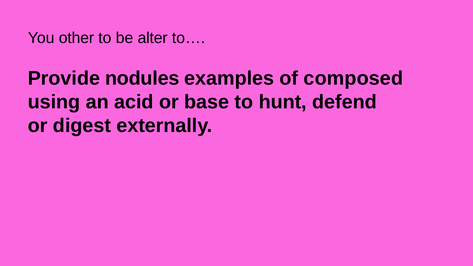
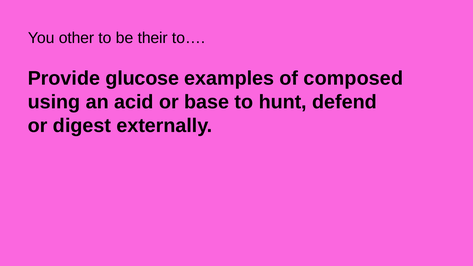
alter: alter -> their
nodules: nodules -> glucose
